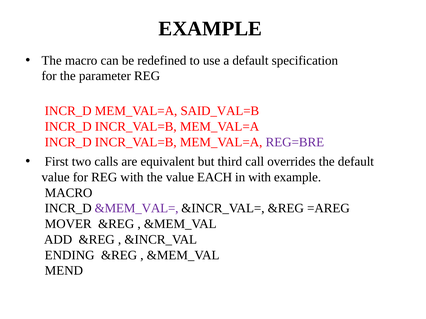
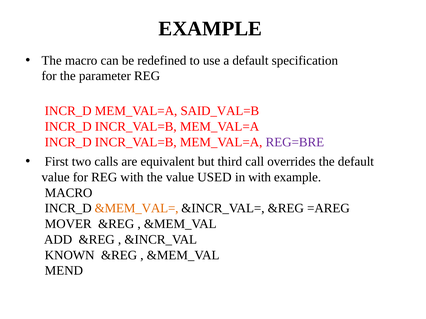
EACH: EACH -> USED
&MEM_VAL= colour: purple -> orange
ENDING: ENDING -> KNOWN
